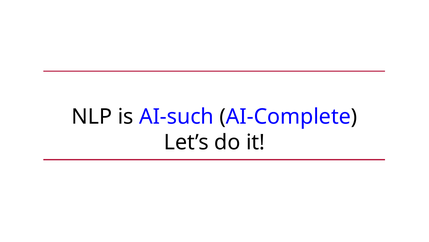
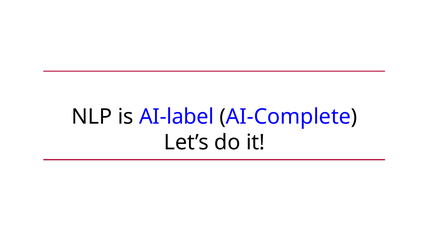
AI-such: AI-such -> AI-label
